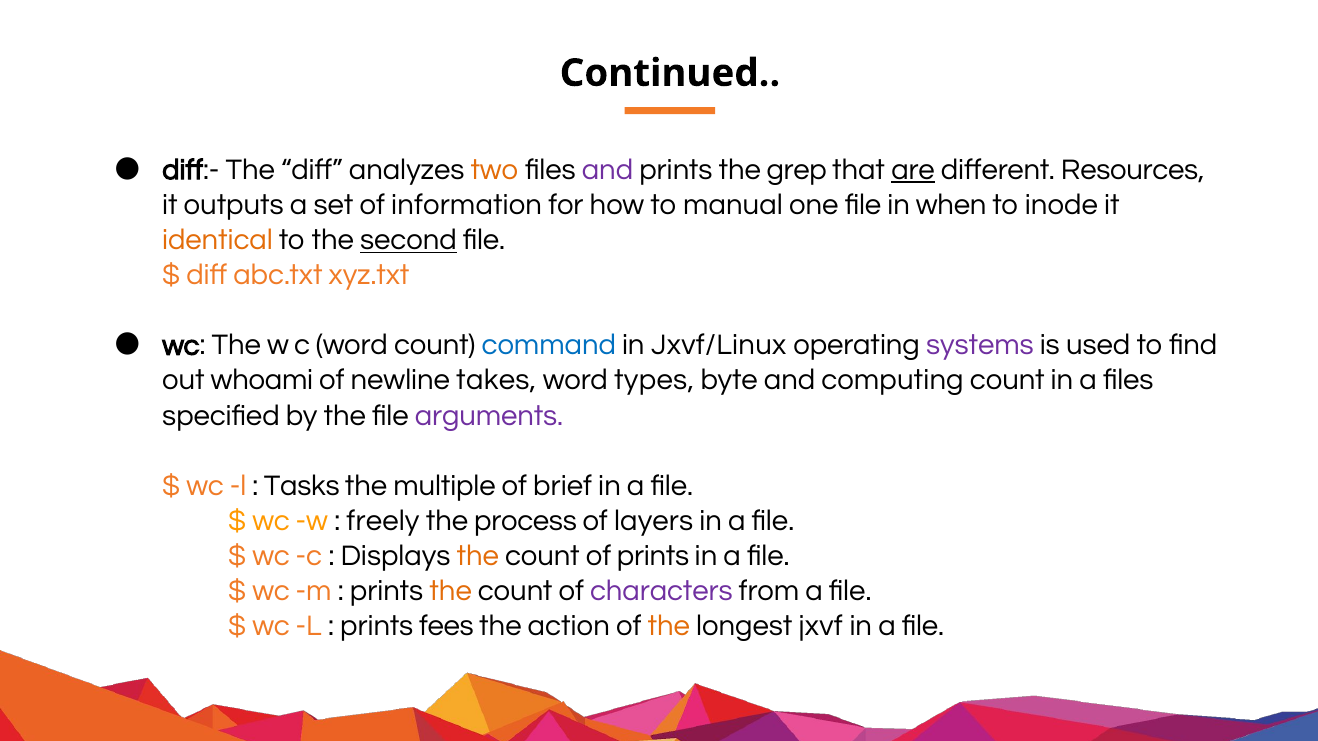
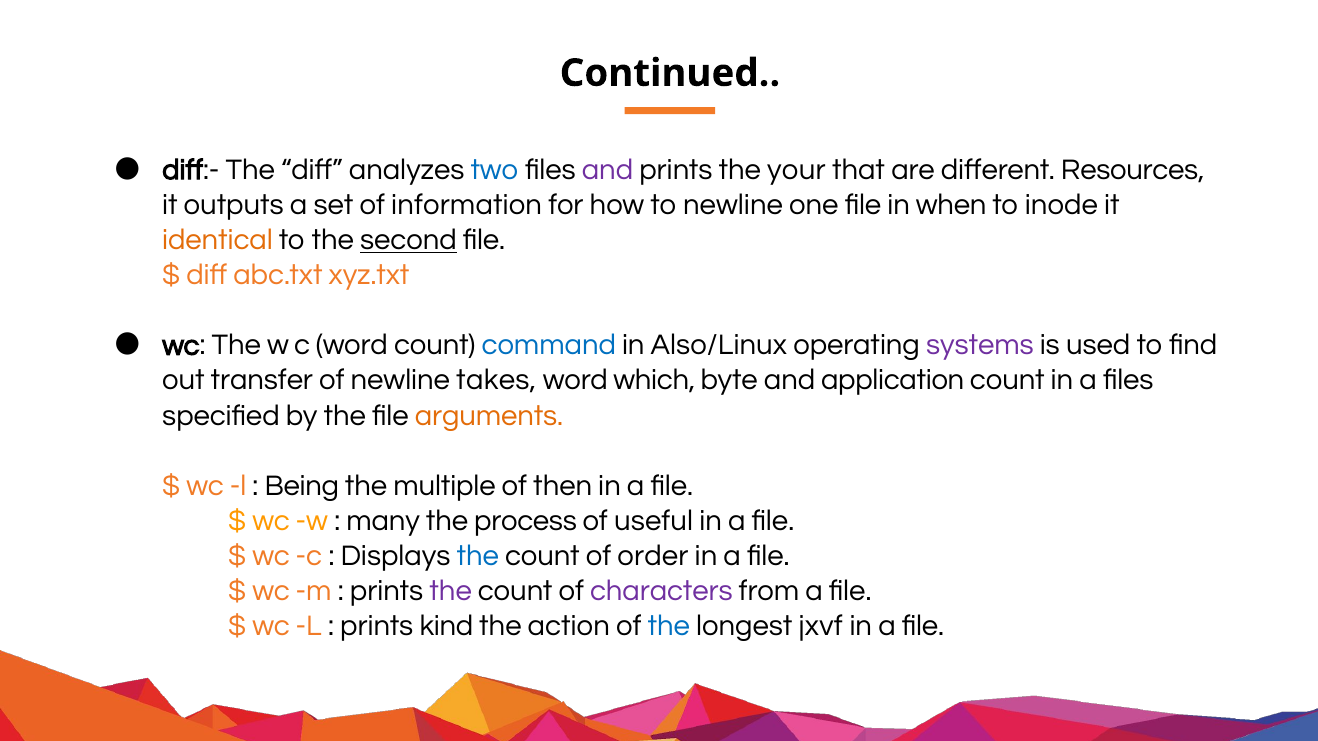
two colour: orange -> blue
grep: grep -> your
are underline: present -> none
to manual: manual -> newline
Jxvf/Linux: Jxvf/Linux -> Also/Linux
whoami: whoami -> transfer
types: types -> which
computing: computing -> application
arguments colour: purple -> orange
Tasks: Tasks -> Being
brief: brief -> then
freely: freely -> many
layers: layers -> useful
the at (478, 556) colour: orange -> blue
of prints: prints -> order
the at (451, 591) colour: orange -> purple
fees: fees -> kind
the at (669, 626) colour: orange -> blue
